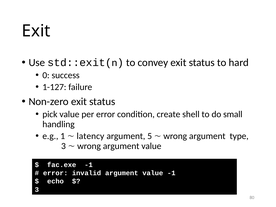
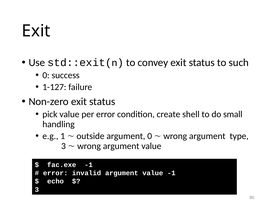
hard: hard -> such
latency: latency -> outside
argument 5: 5 -> 0
